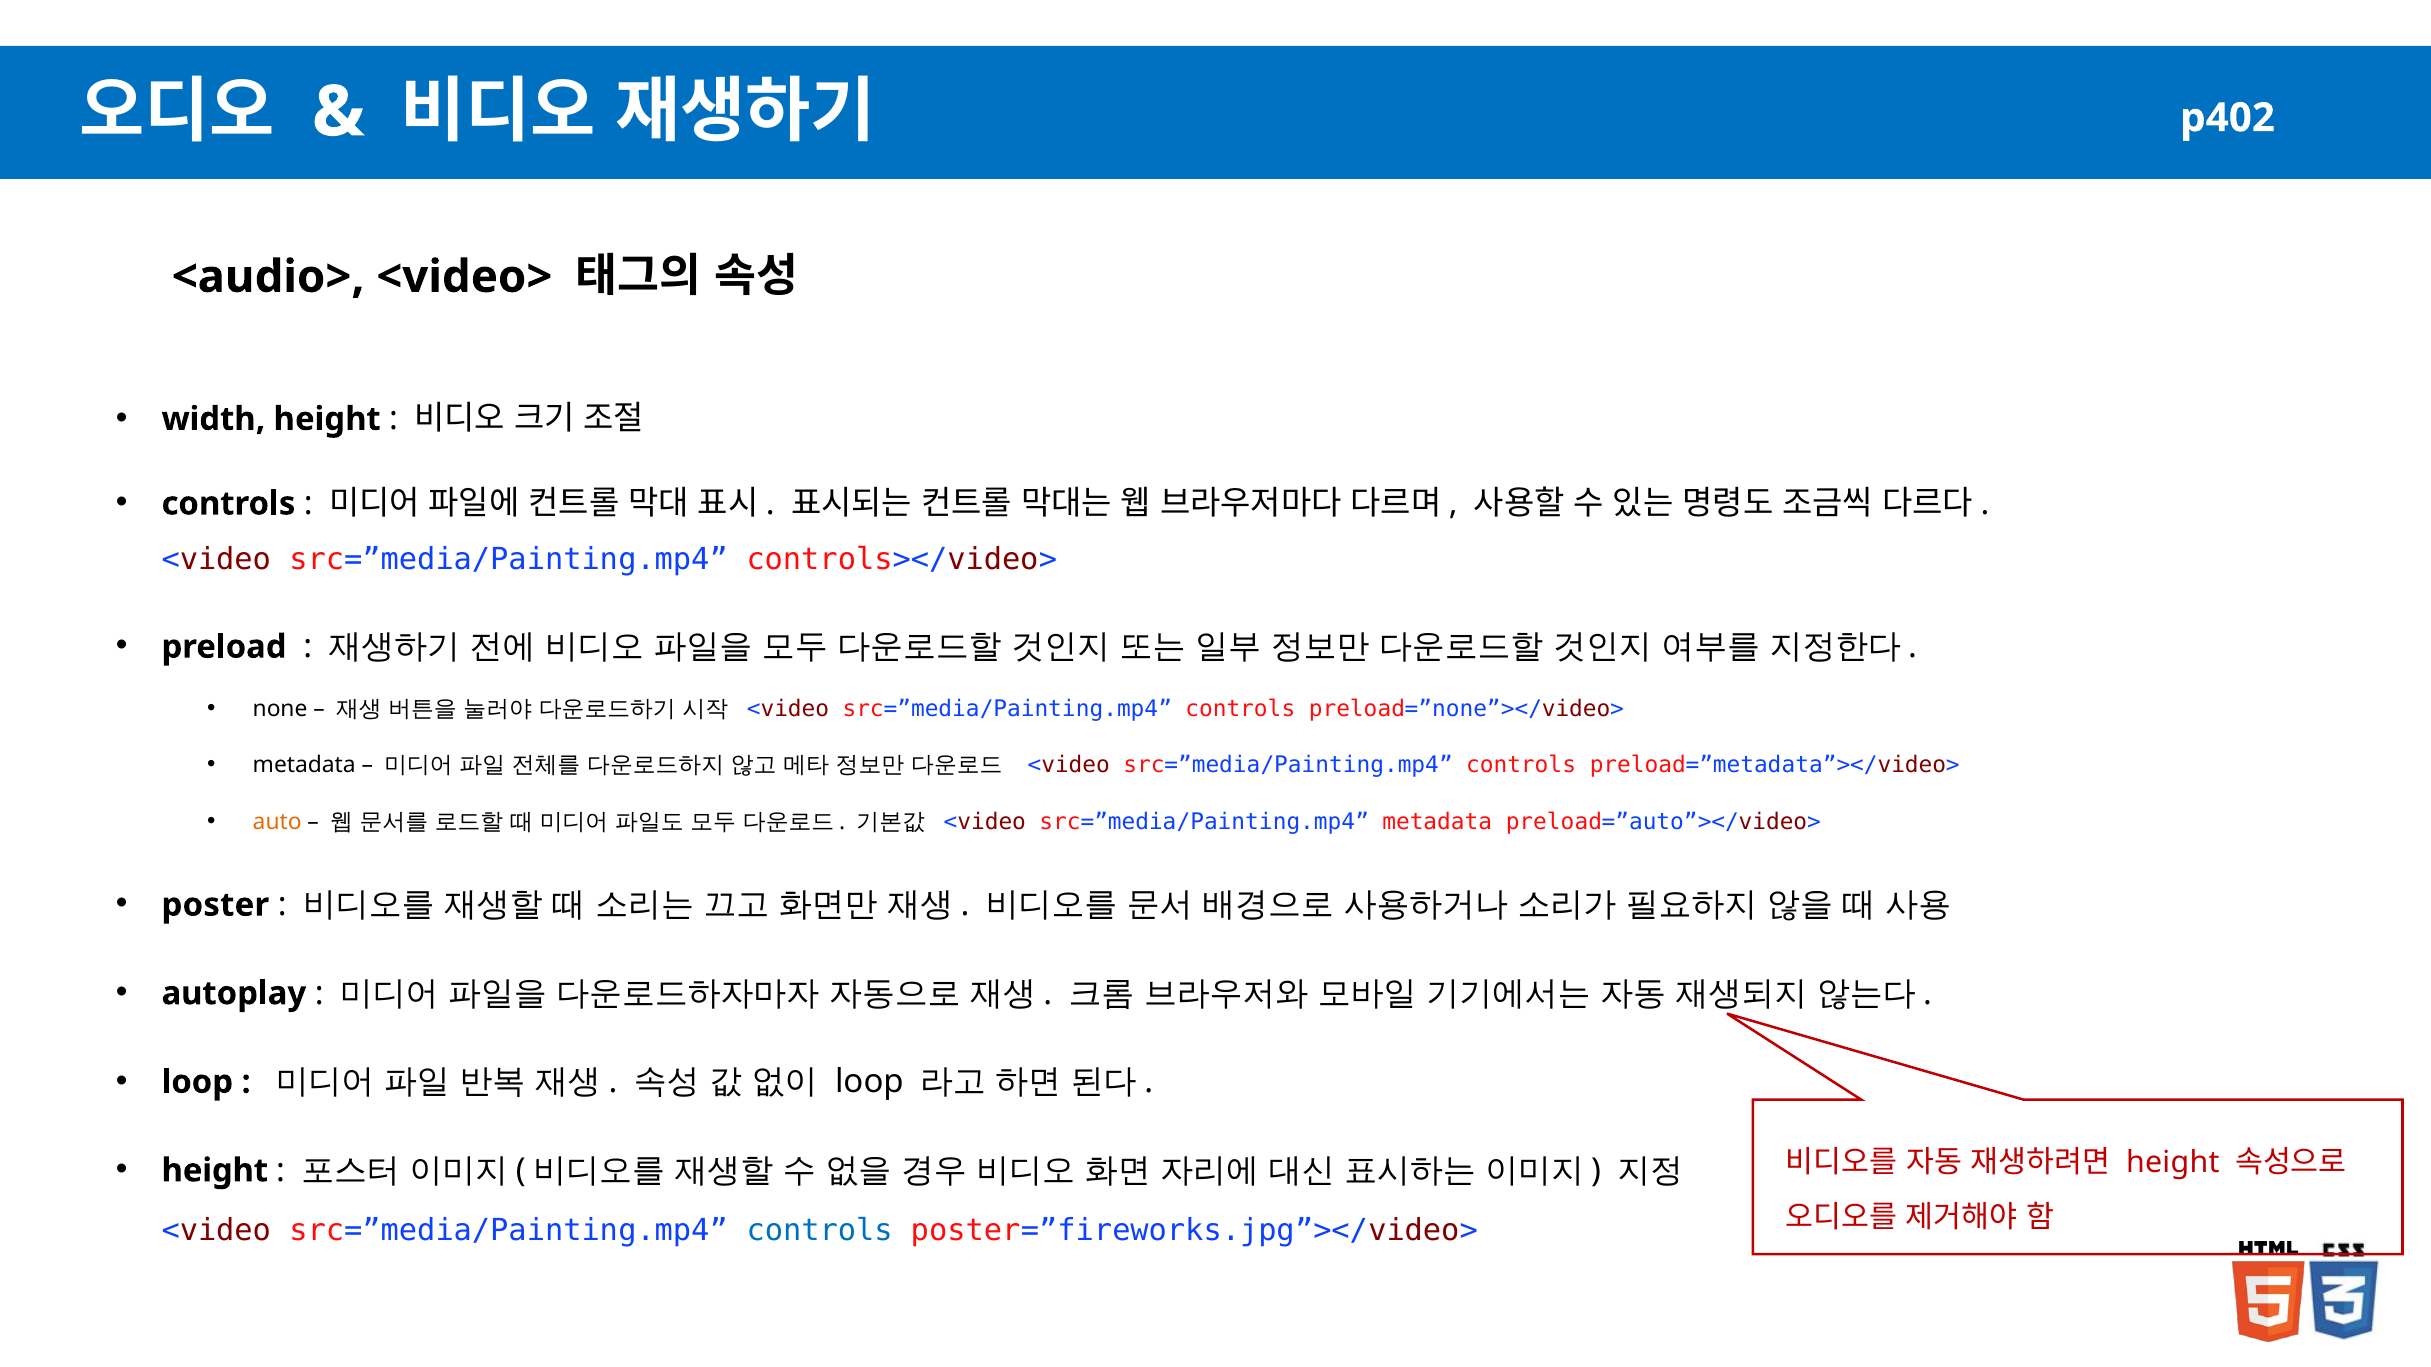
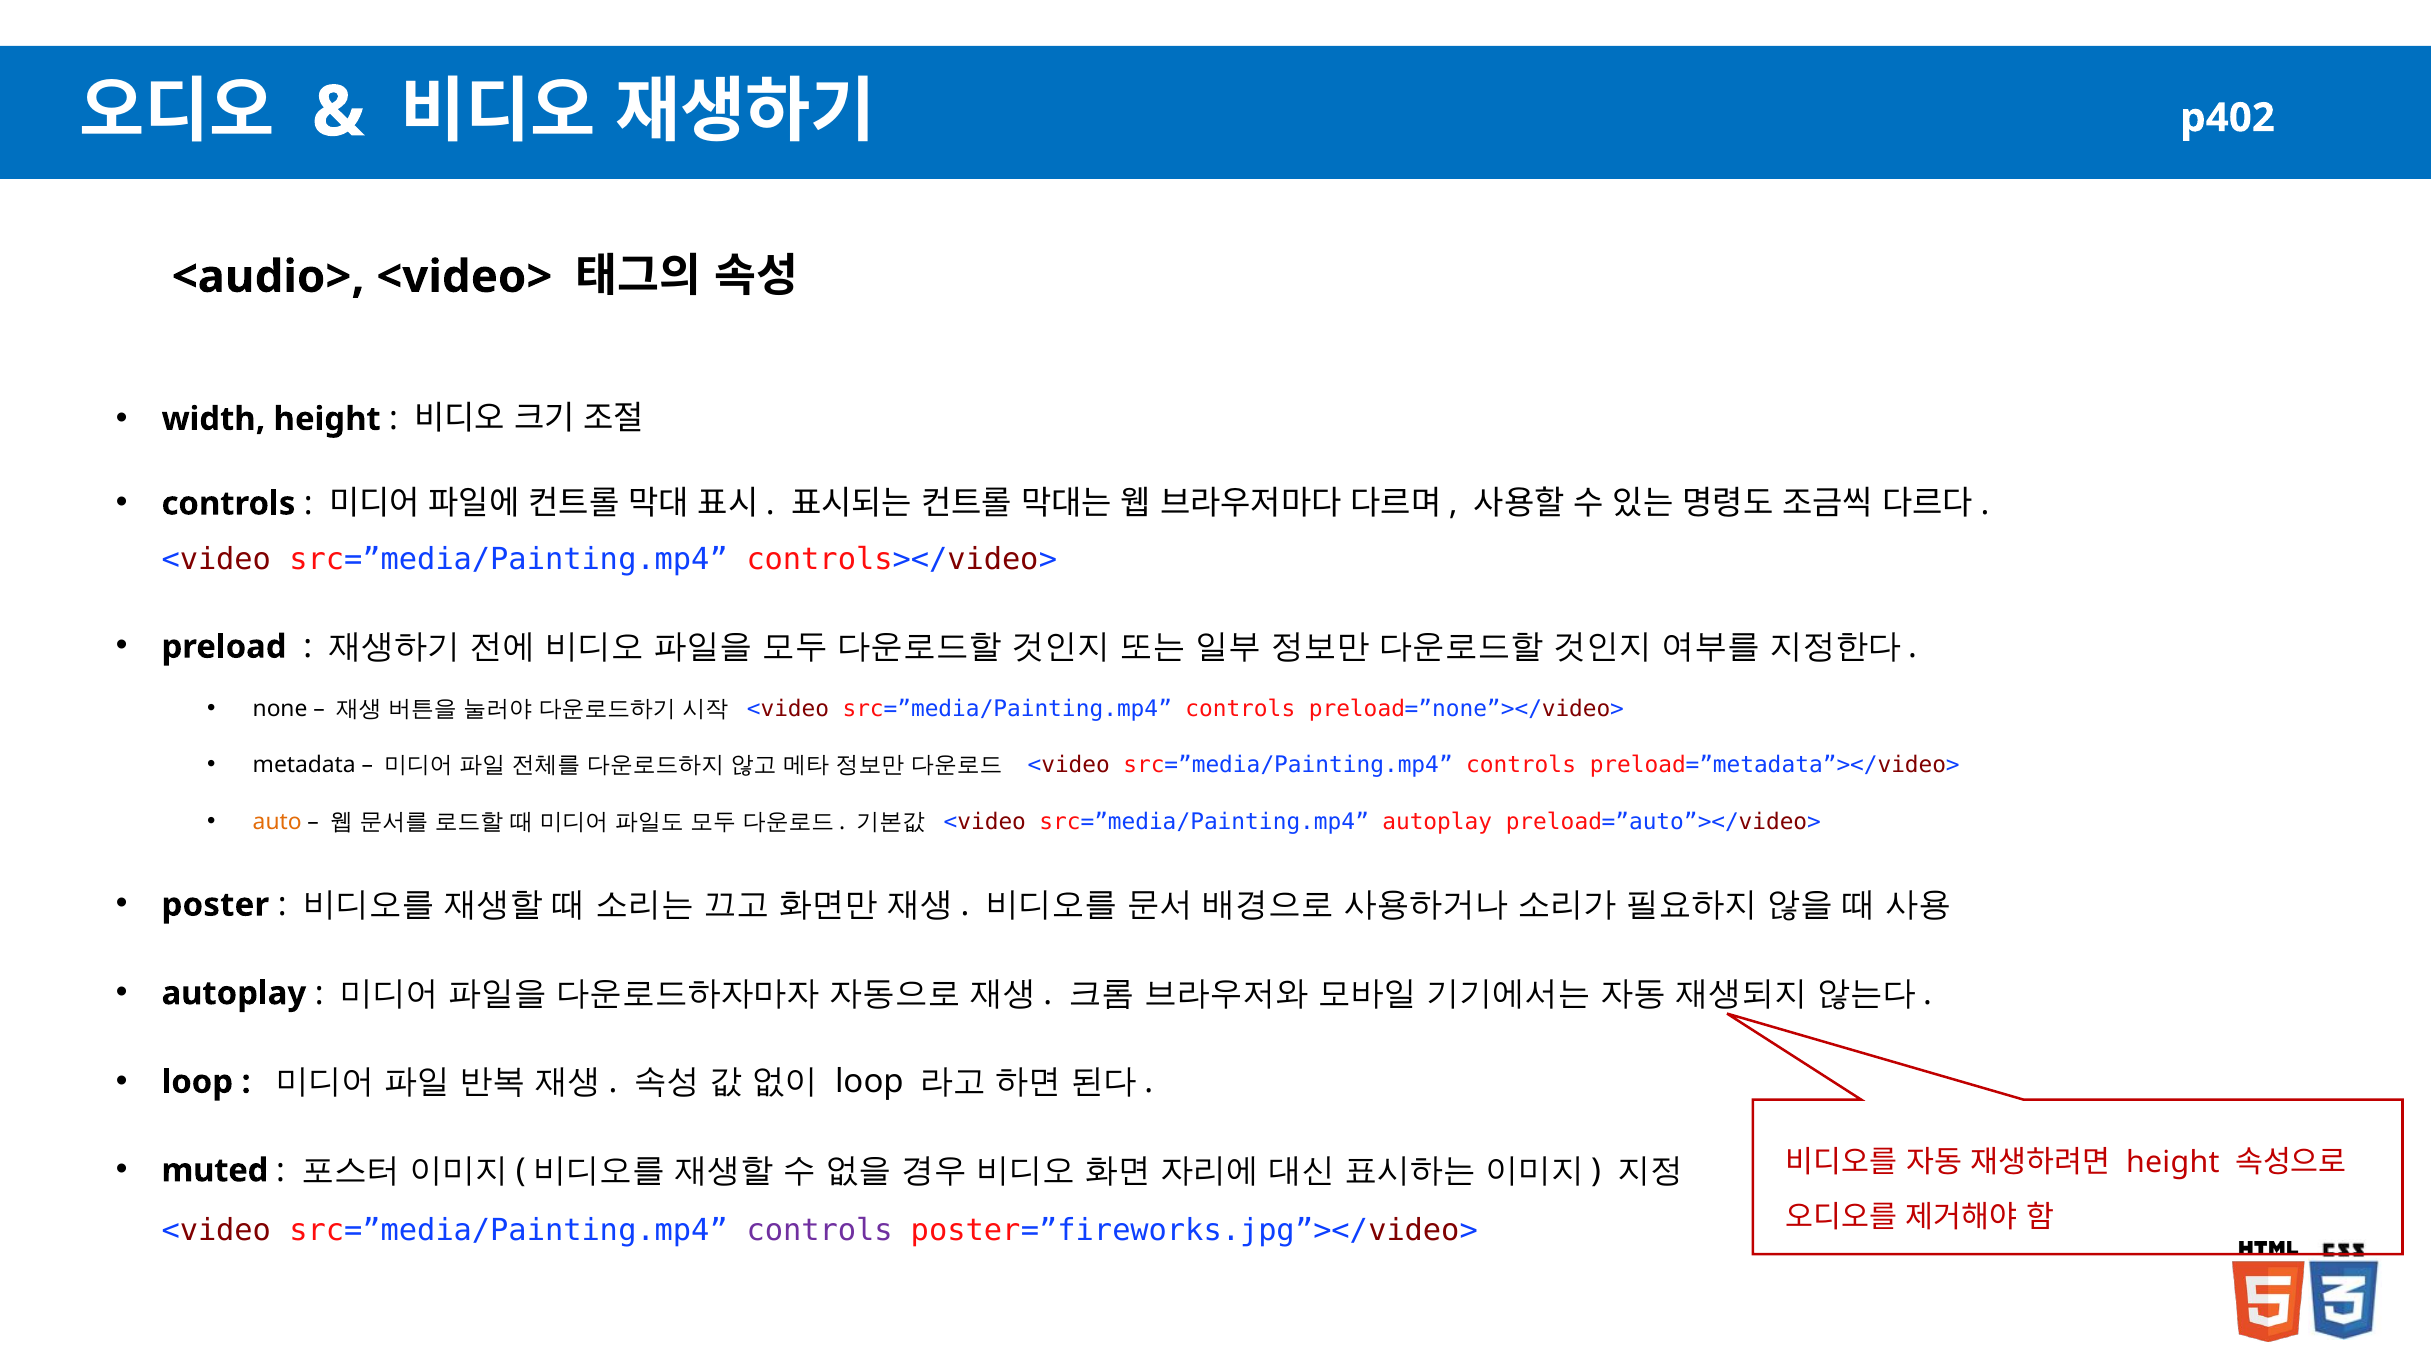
src=”media/Painting.mp4 metadata: metadata -> autoplay
height at (215, 1171): height -> muted
controls at (820, 1230) colour: blue -> purple
